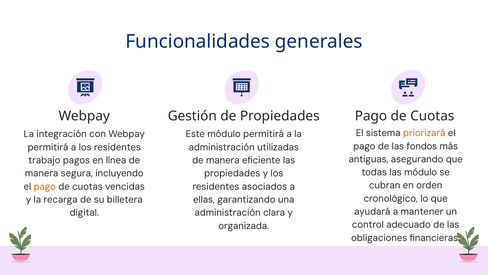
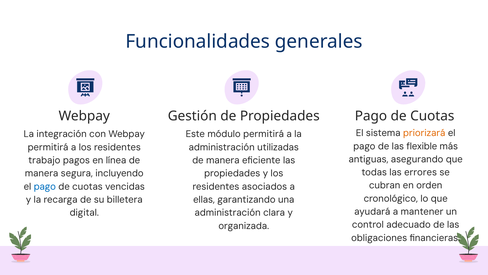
fondos: fondos -> flexible
las módulo: módulo -> errores
pago at (45, 186) colour: orange -> blue
